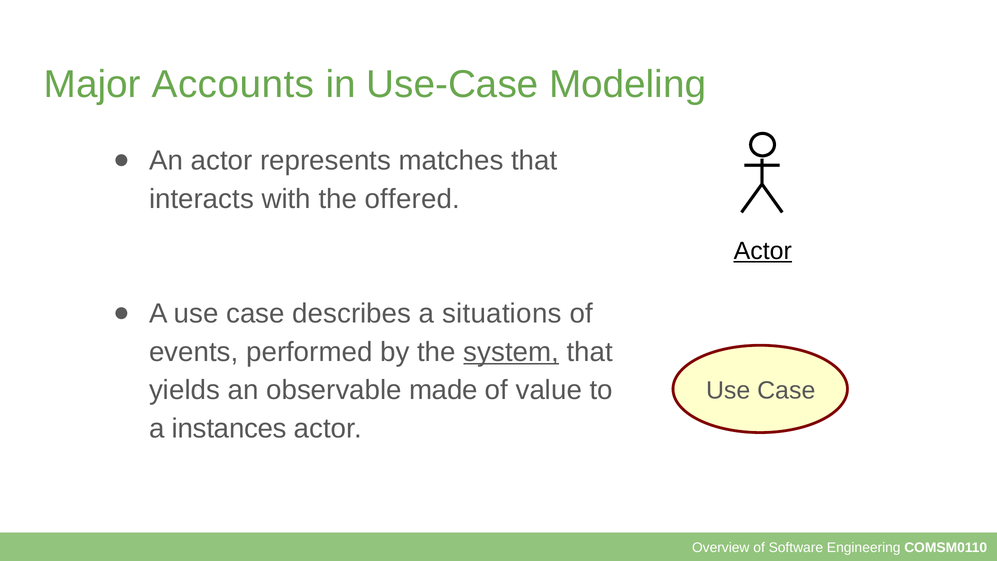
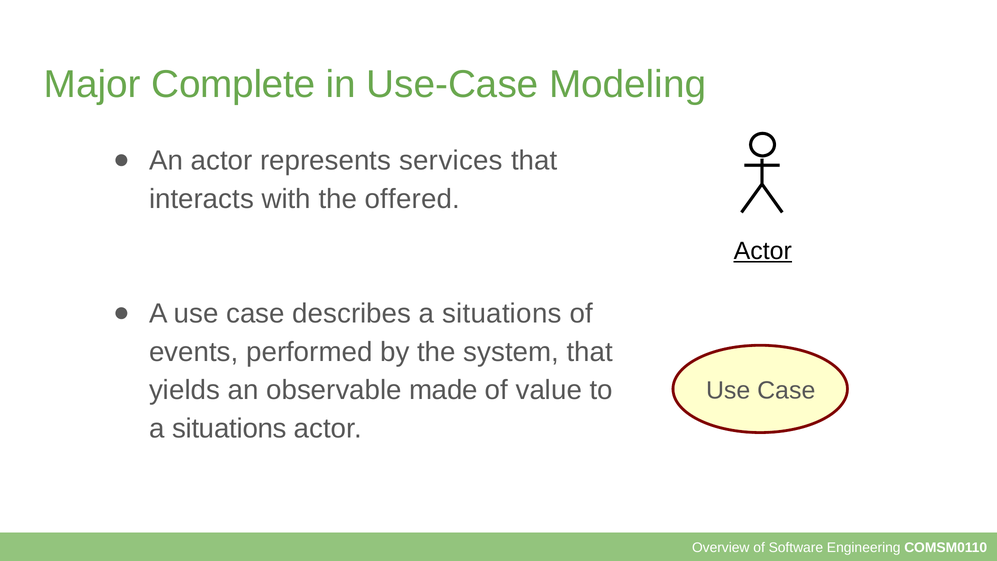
Accounts: Accounts -> Complete
matches: matches -> services
system underline: present -> none
instances at (229, 428): instances -> situations
